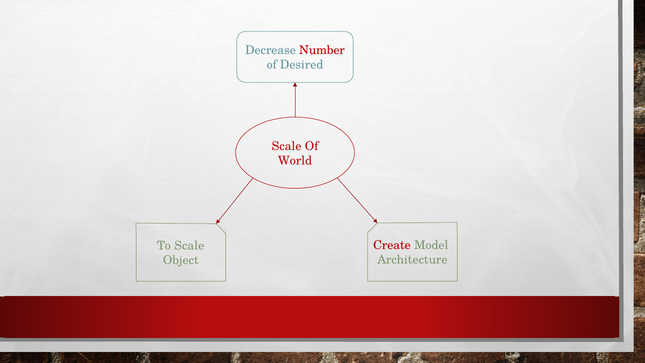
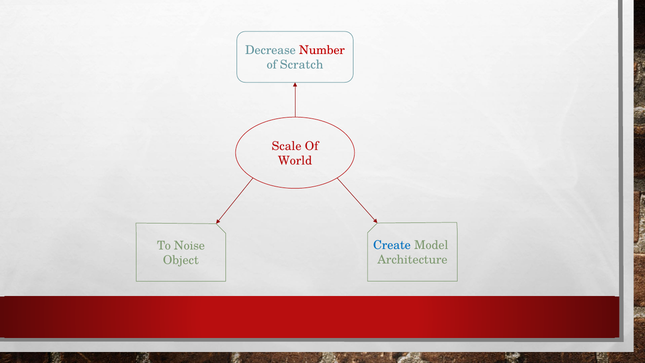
Desired: Desired -> Scratch
Create colour: red -> blue
To Scale: Scale -> Noise
